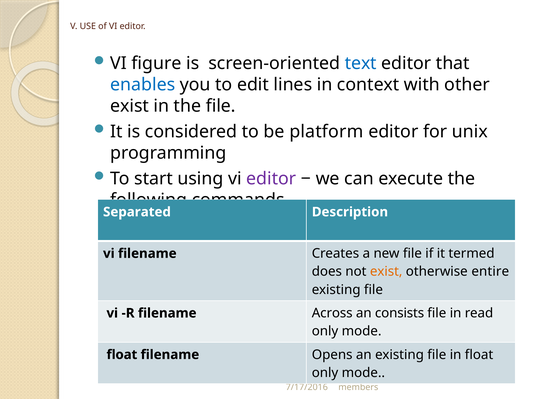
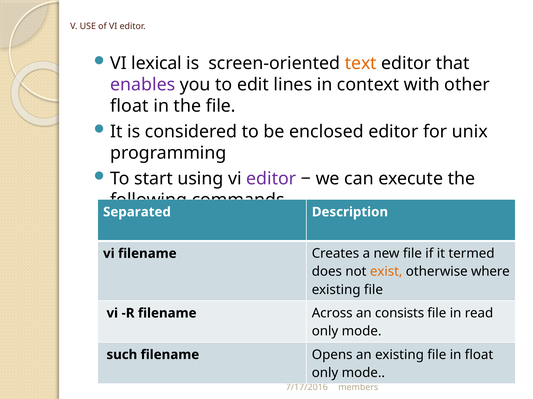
figure: figure -> lexical
text colour: blue -> orange
enables colour: blue -> purple
exist at (130, 106): exist -> float
platform: platform -> enclosed
entire: entire -> where
float at (122, 355): float -> such
